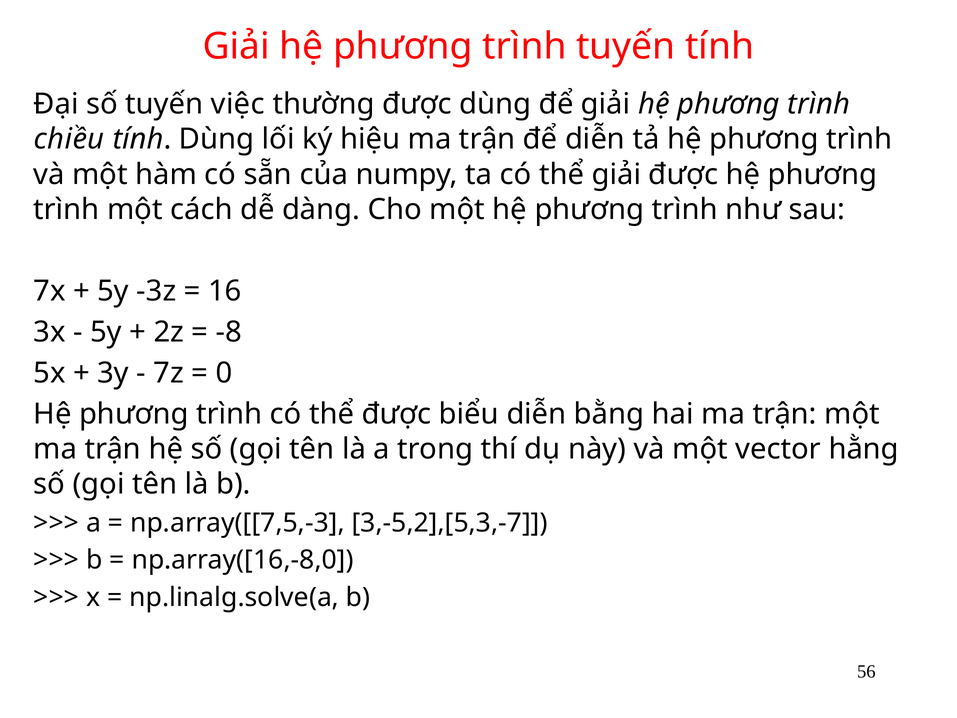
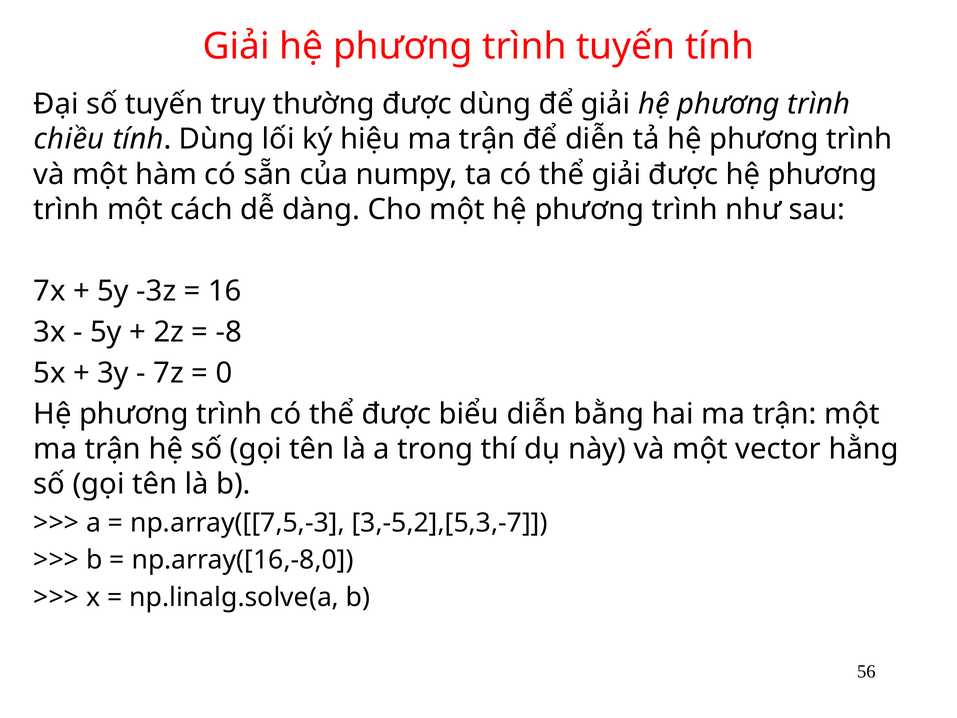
việc: việc -> truy
